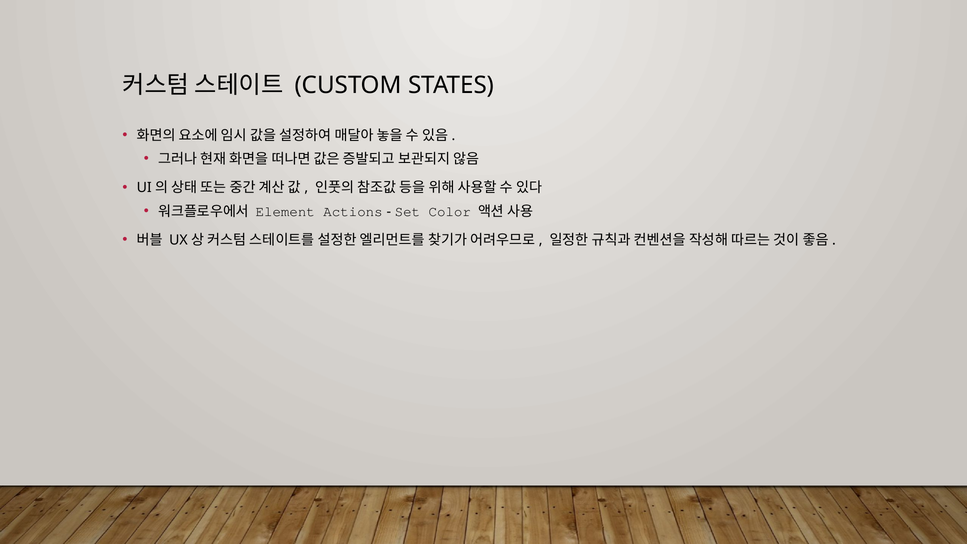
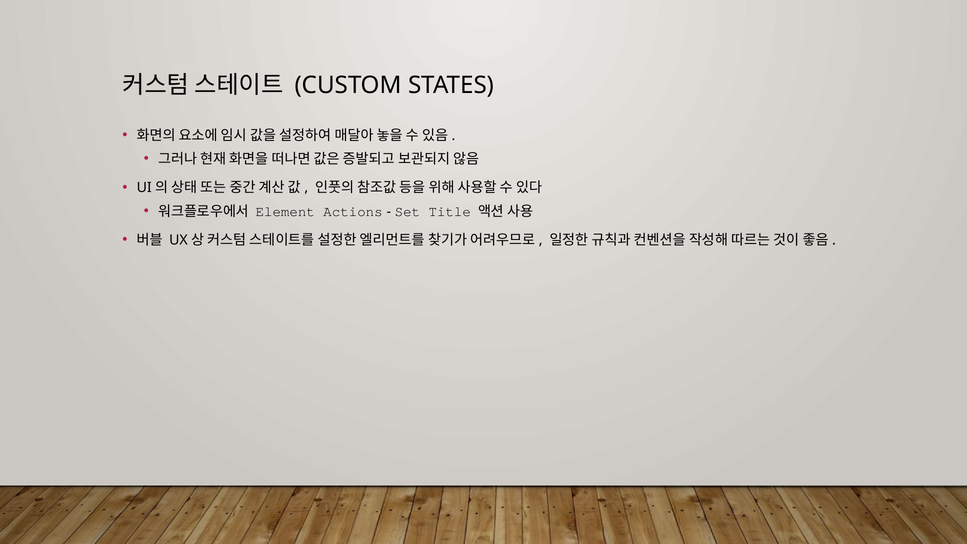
Color: Color -> Title
